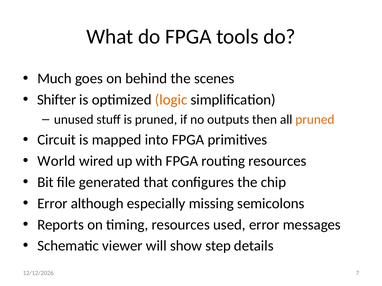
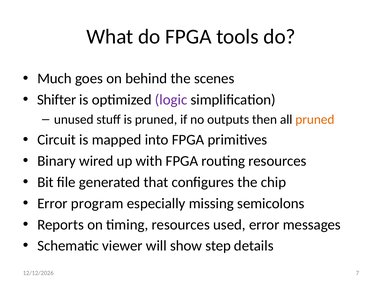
logic colour: orange -> purple
World: World -> Binary
although: although -> program
